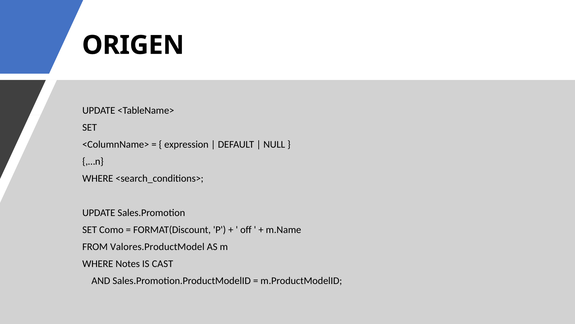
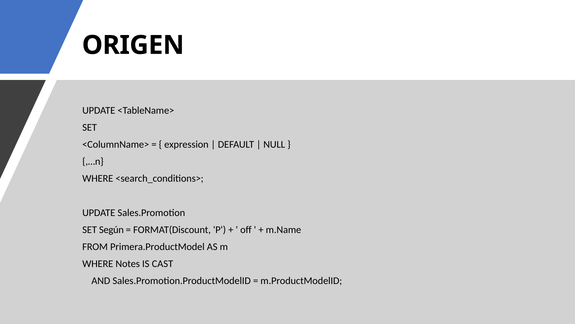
Como: Como -> Según
Valores.ProductModel: Valores.ProductModel -> Primera.ProductModel
